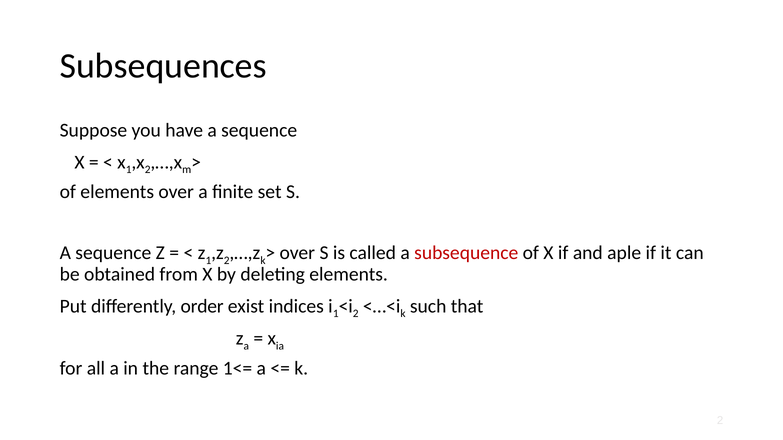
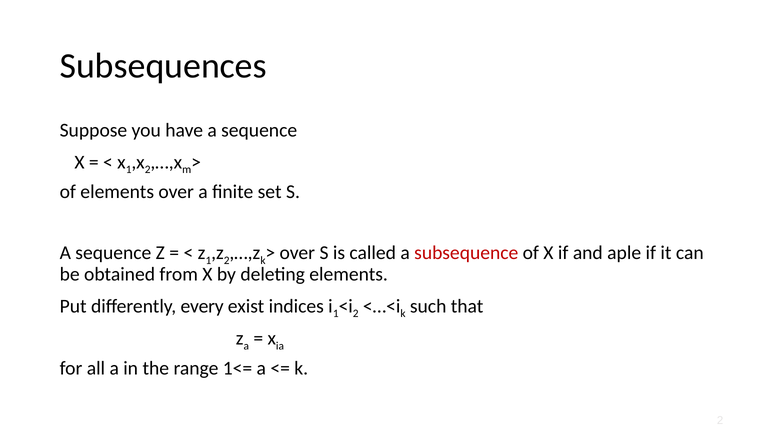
order: order -> every
